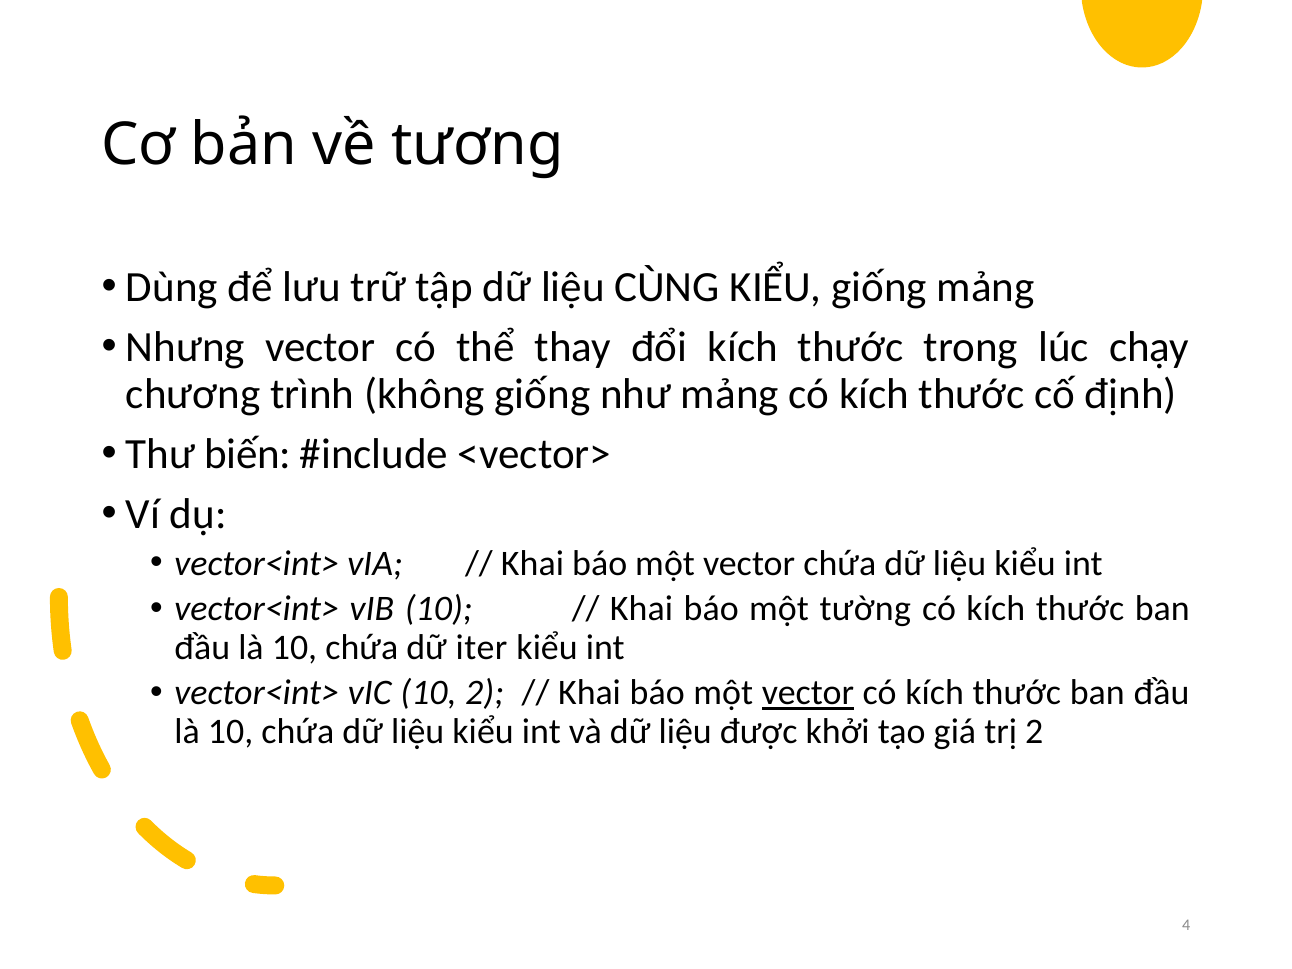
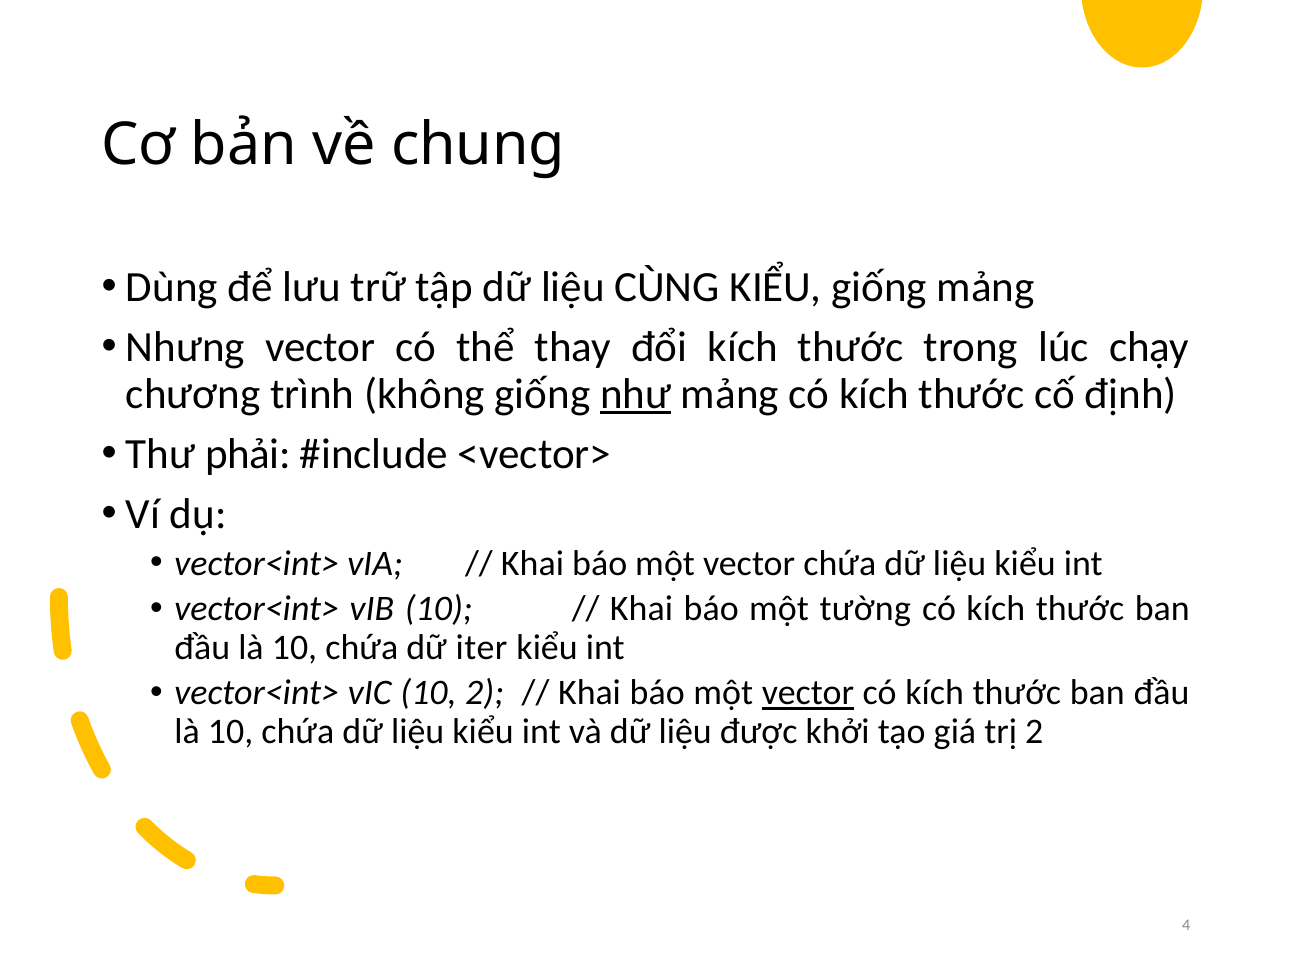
tương: tương -> chung
như underline: none -> present
biến: biến -> phải
